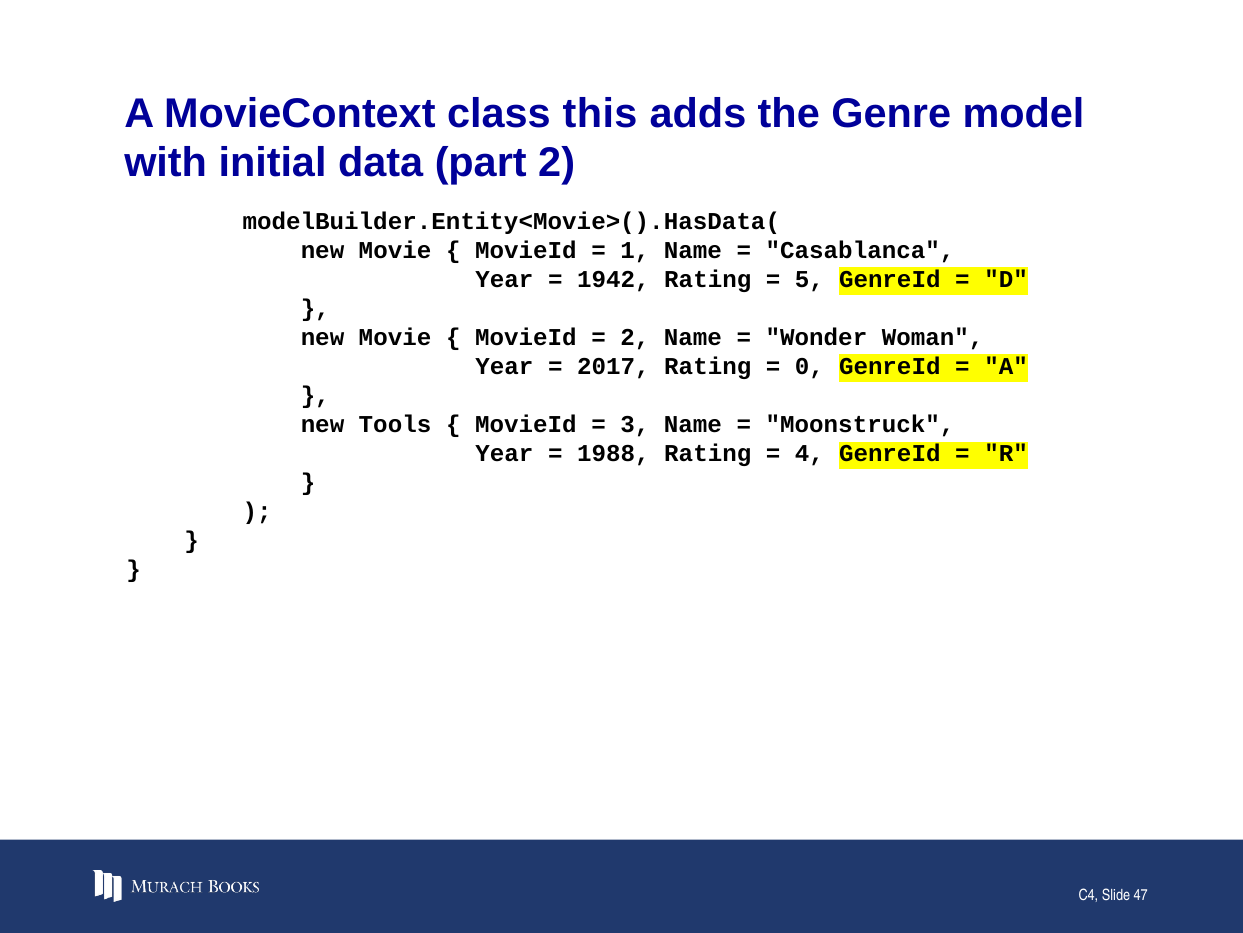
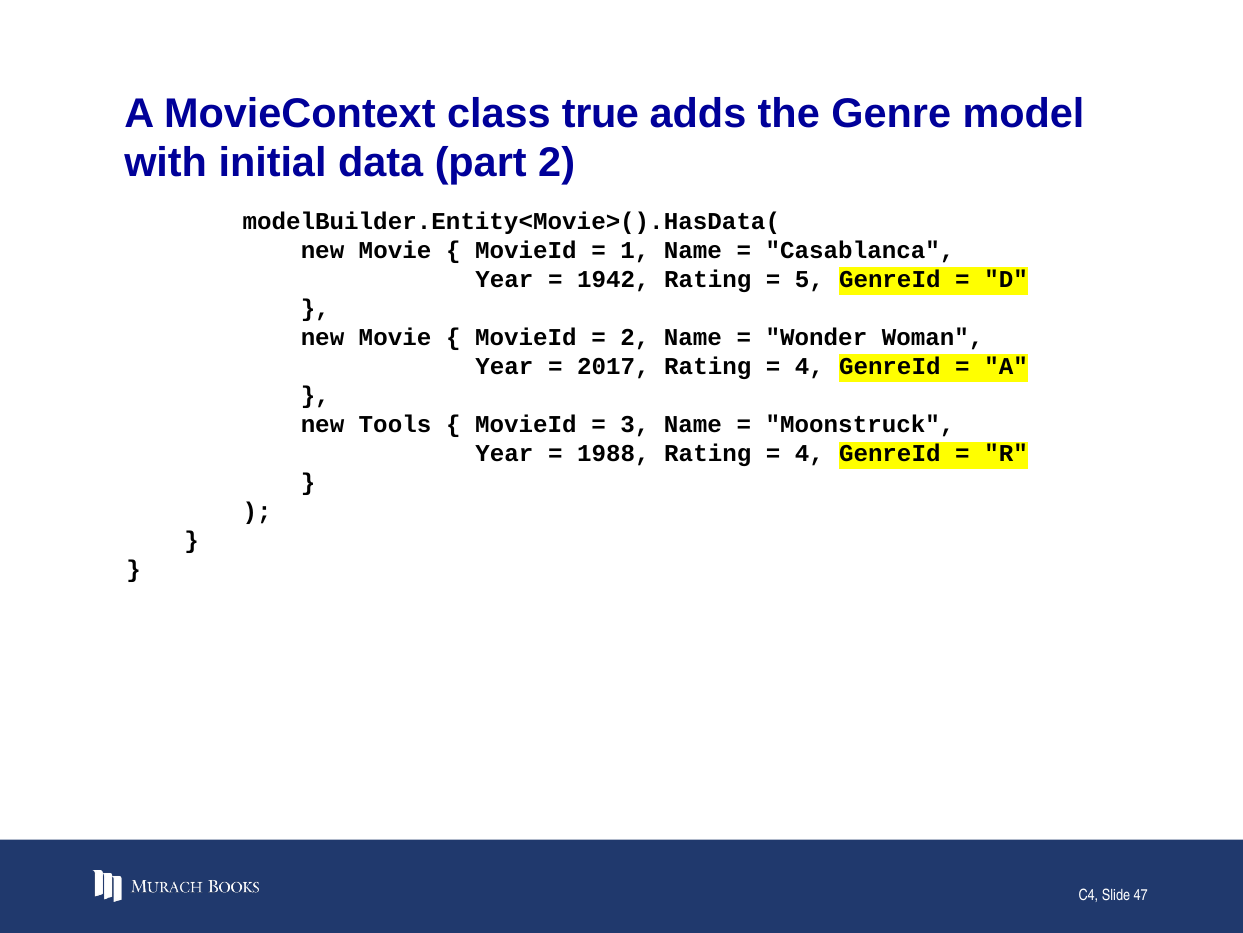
this: this -> true
0 at (809, 366): 0 -> 4
